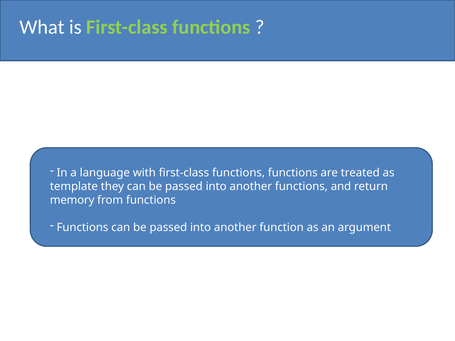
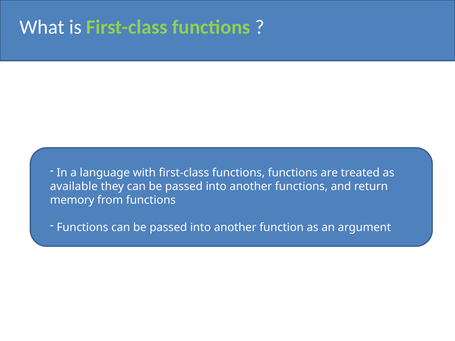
template: template -> available
